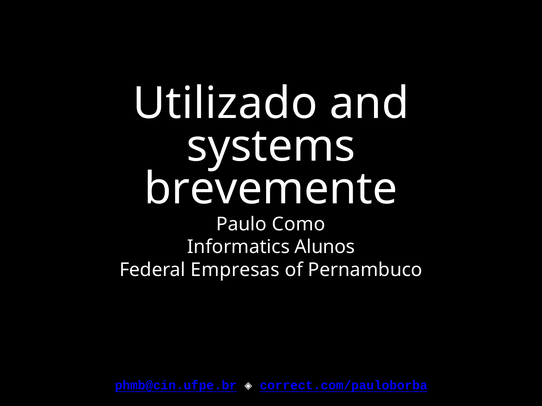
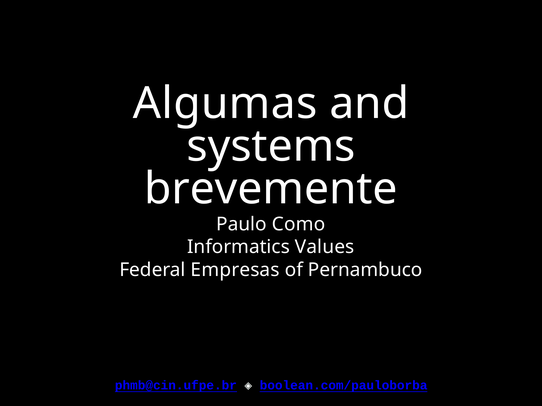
Utilizado: Utilizado -> Algumas
Alunos: Alunos -> Values
correct.com/pauloborba: correct.com/pauloborba -> boolean.com/pauloborba
